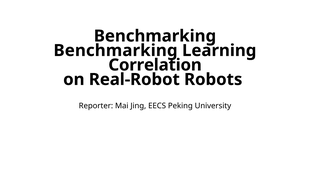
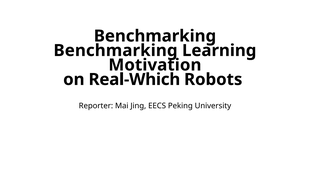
Correlation: Correlation -> Motivation
Real-Robot: Real-Robot -> Real-Which
